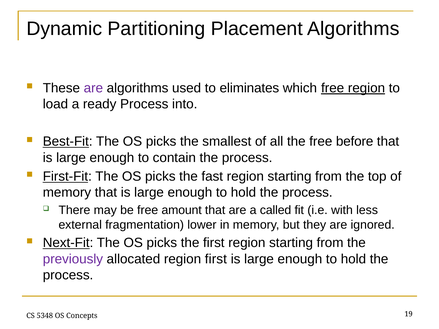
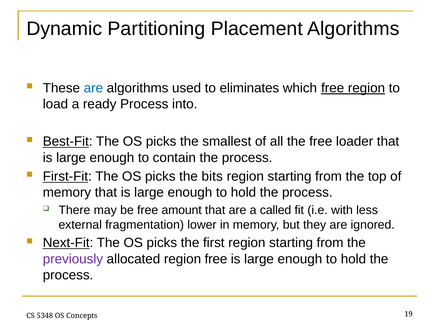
are at (93, 88) colour: purple -> blue
before: before -> loader
fast: fast -> bits
region first: first -> free
